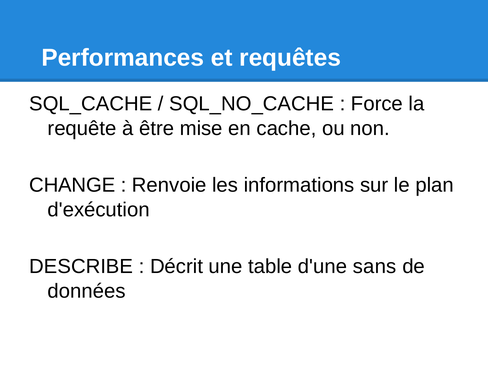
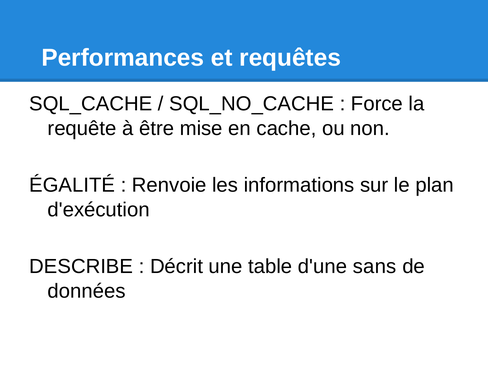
CHANGE: CHANGE -> ÉGALITÉ
